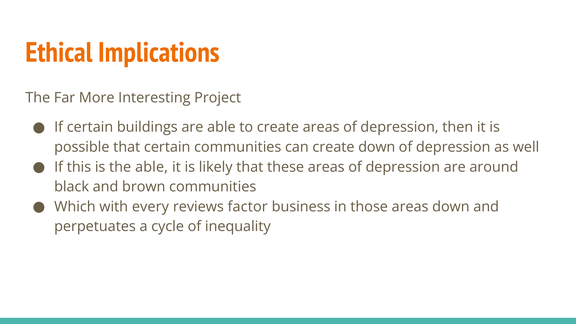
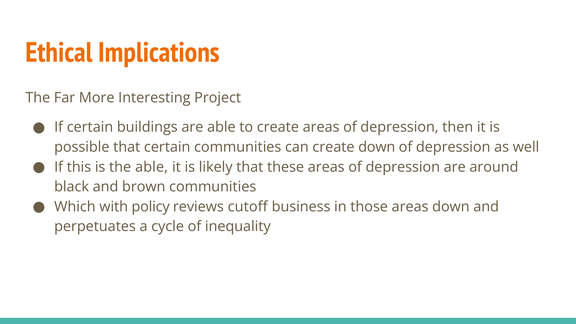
every: every -> policy
factor: factor -> cutoff
